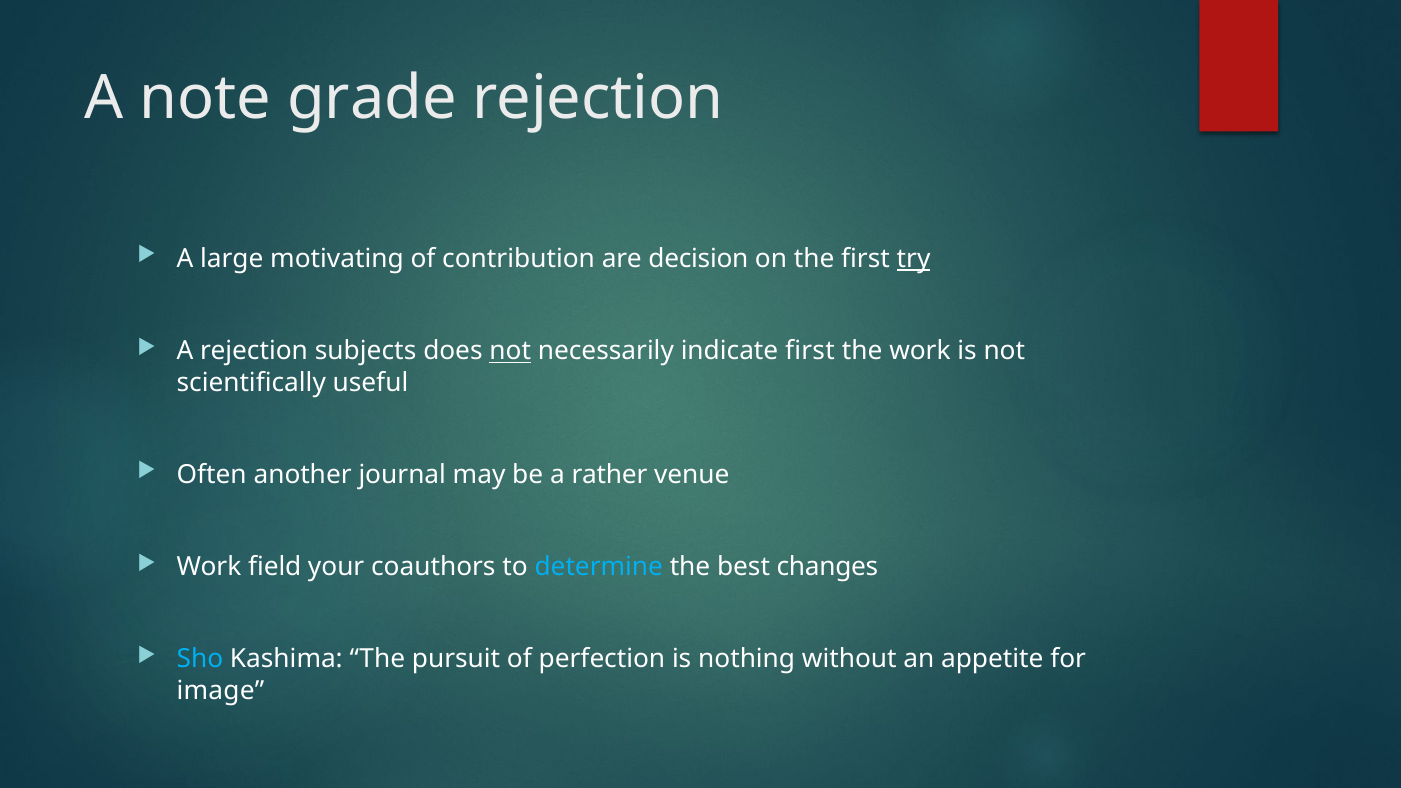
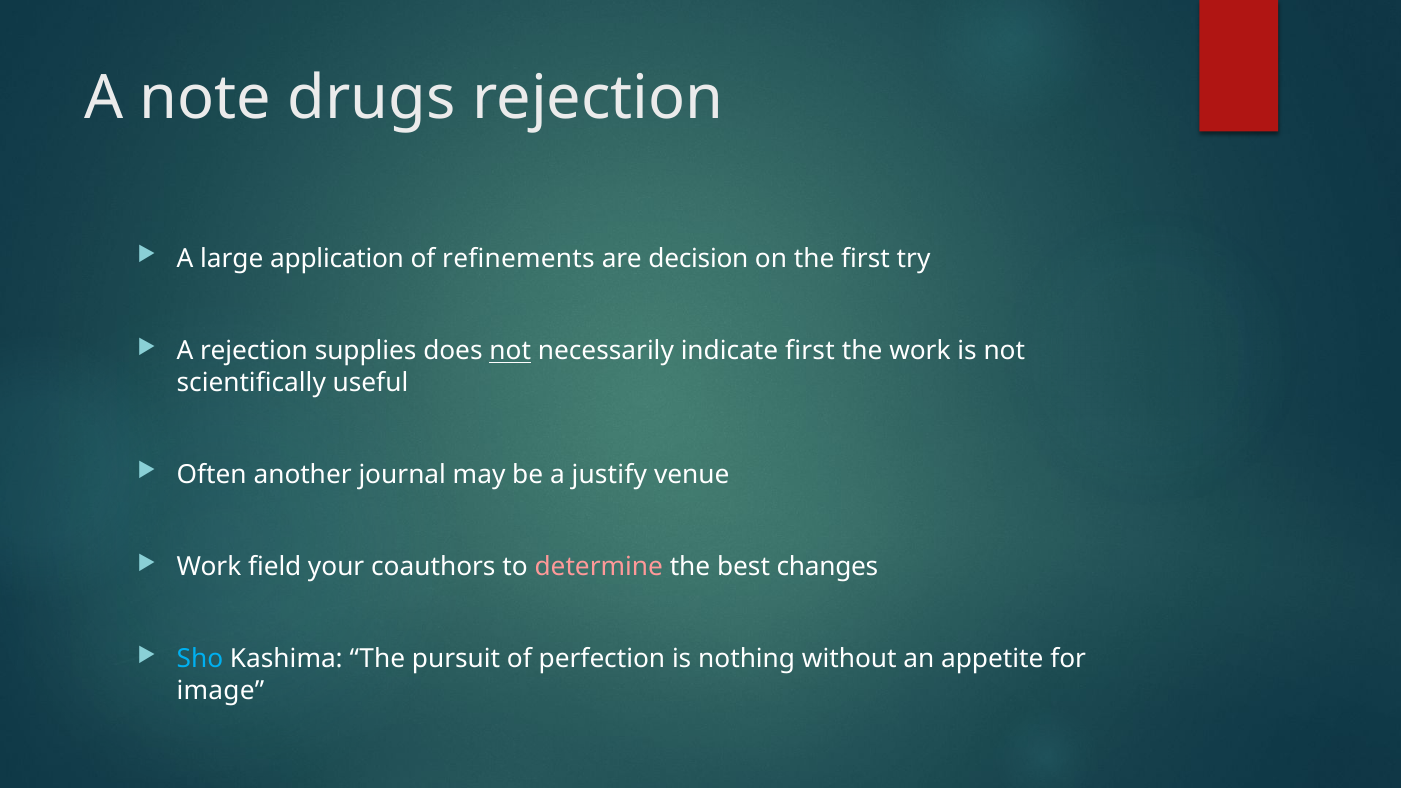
grade: grade -> drugs
motivating: motivating -> application
contribution: contribution -> refinements
try underline: present -> none
subjects: subjects -> supplies
rather: rather -> justify
determine colour: light blue -> pink
